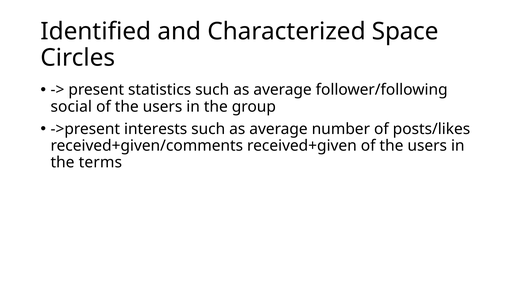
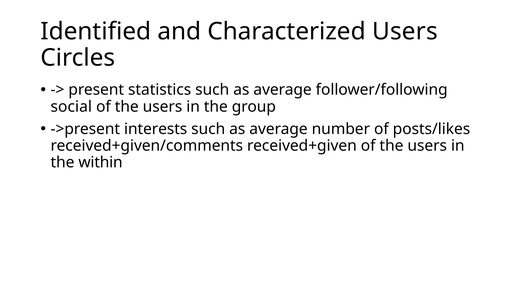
Characterized Space: Space -> Users
terms: terms -> within
